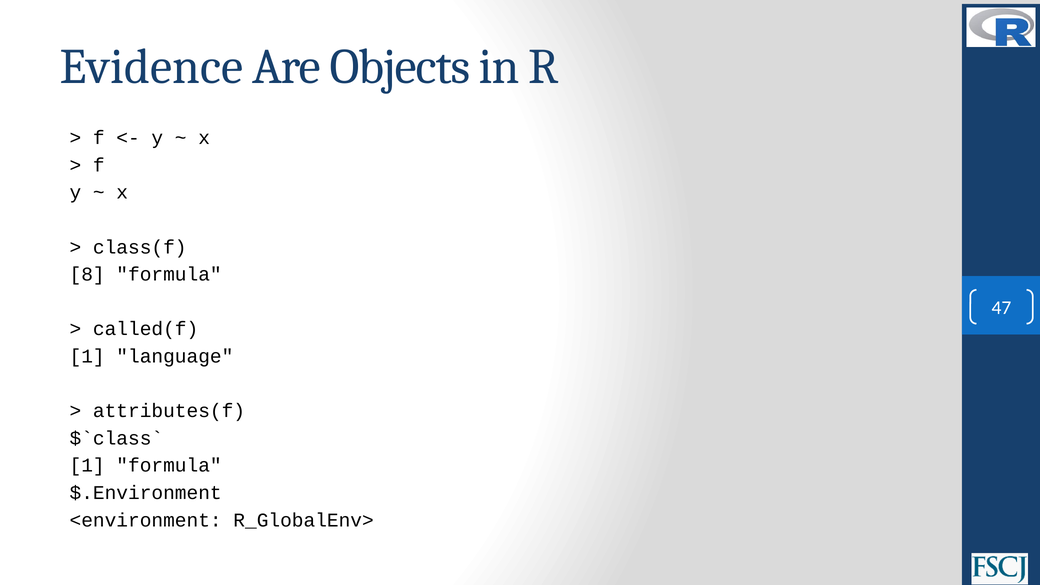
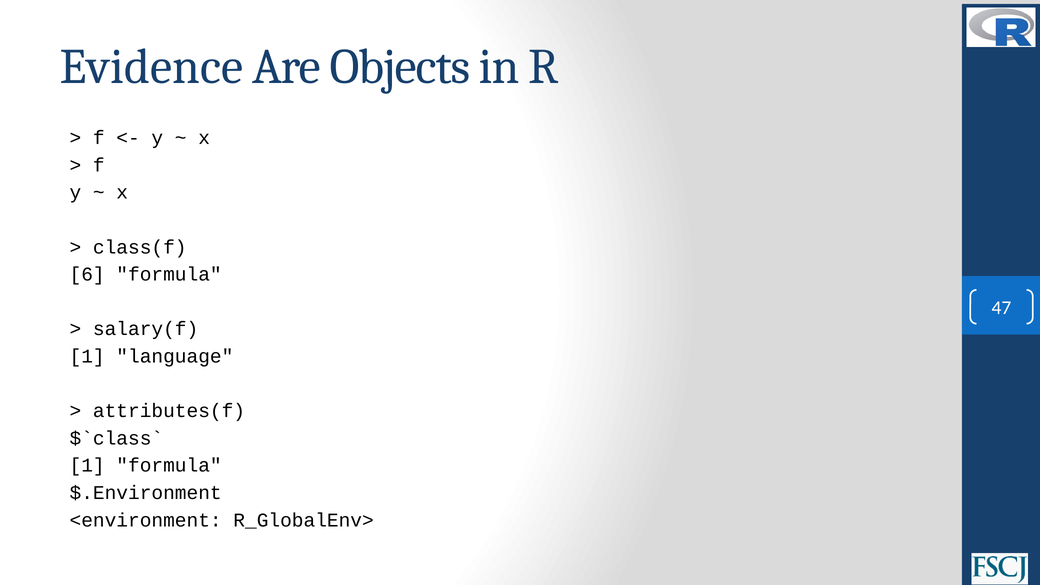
8: 8 -> 6
called(f: called(f -> salary(f
